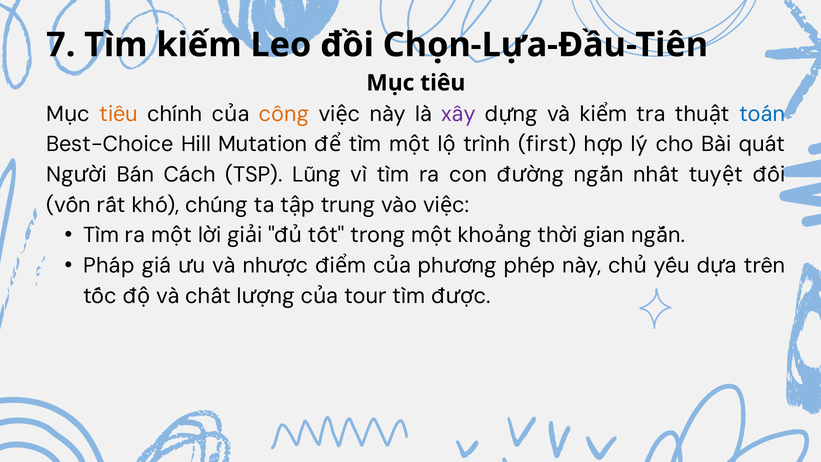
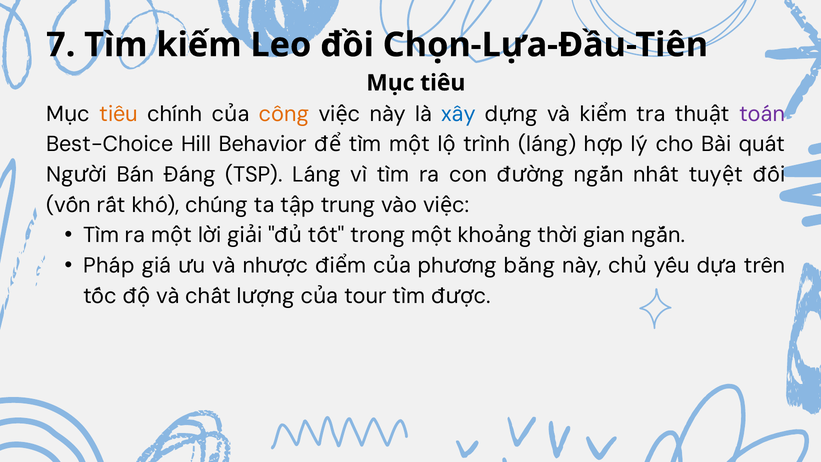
xây colour: purple -> blue
toán colour: blue -> purple
Mutation: Mutation -> Behavior
trình first: first -> láng
Cách: Cách -> Đáng
TSP Lũng: Lũng -> Láng
phép: phép -> bằng
